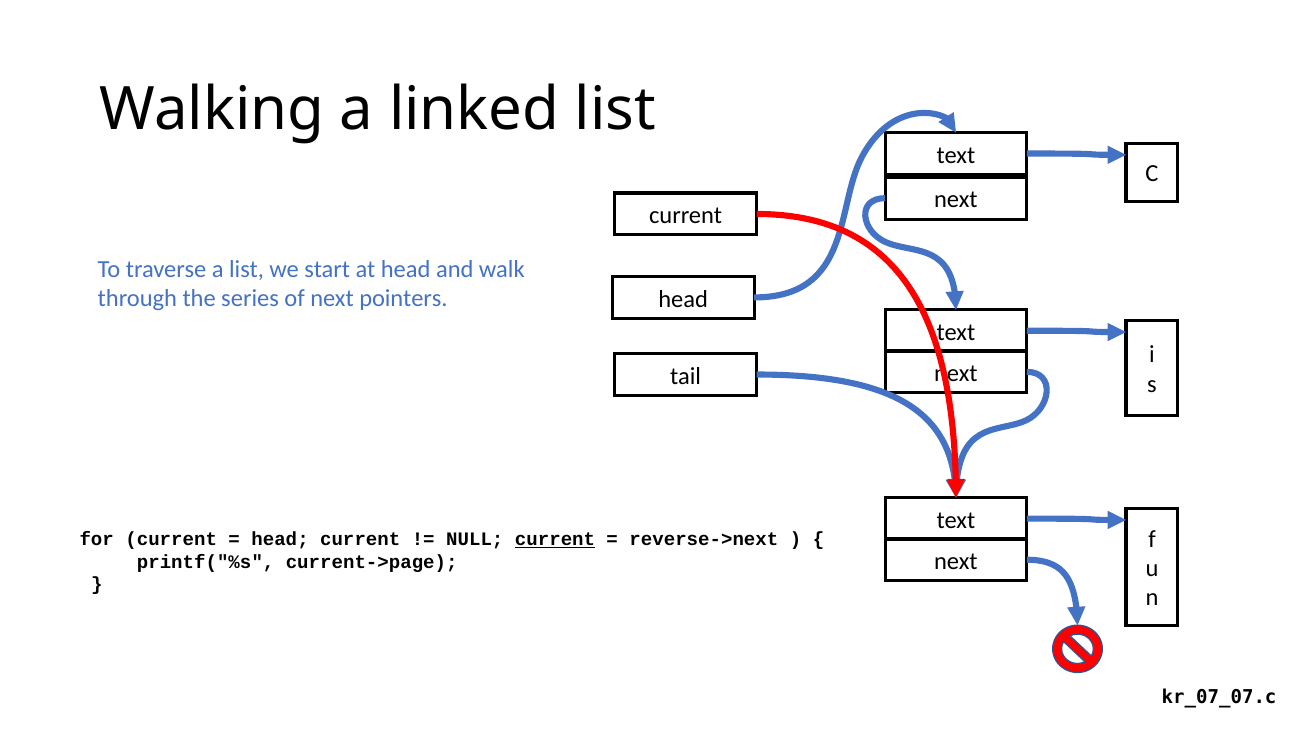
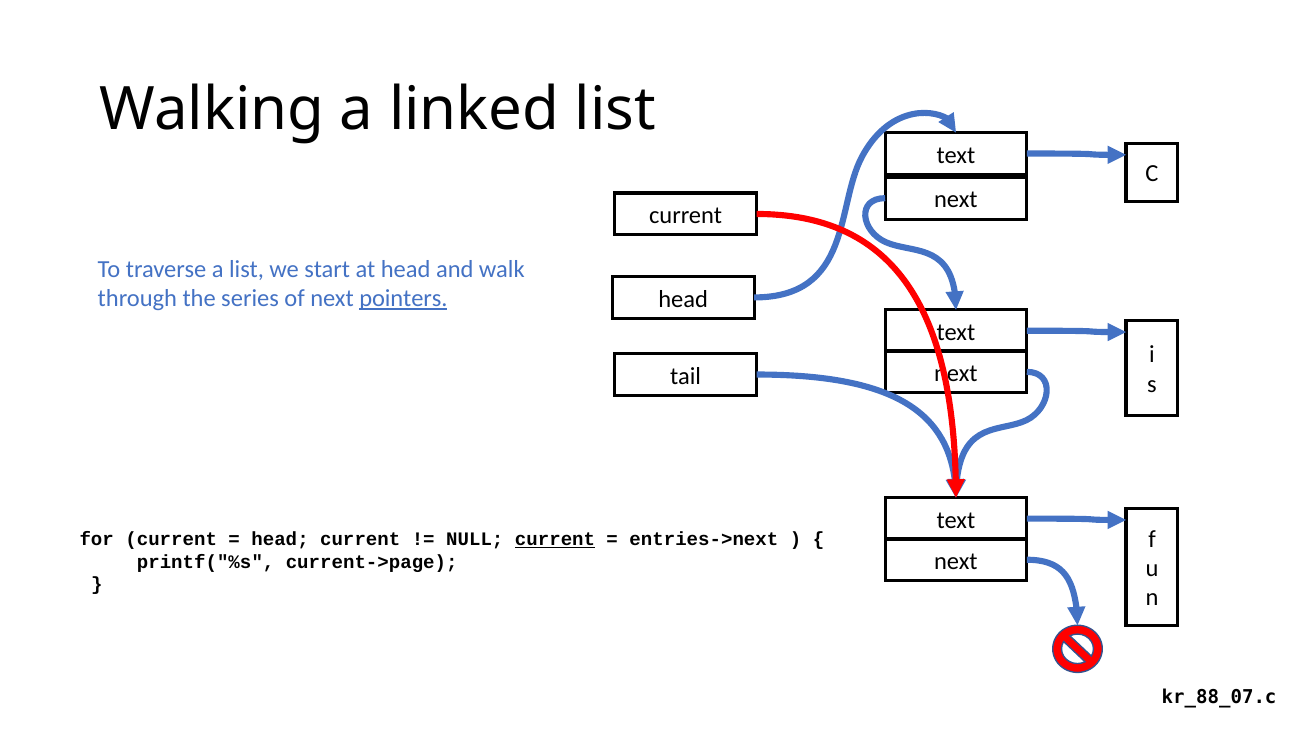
pointers underline: none -> present
reverse->next: reverse->next -> entries->next
kr_07_07.c: kr_07_07.c -> kr_88_07.c
